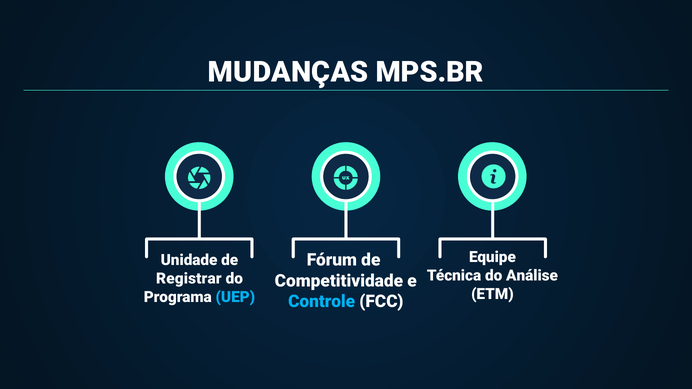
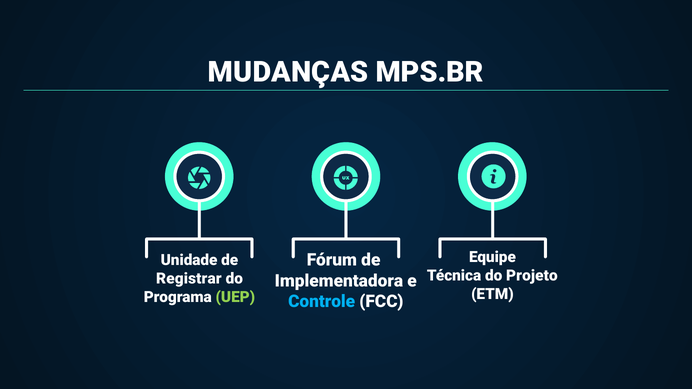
Análise: Análise -> Projeto
Competitividade: Competitividade -> Implementadora
UEP colour: light blue -> light green
